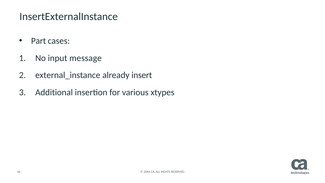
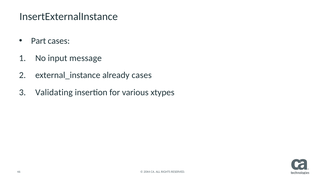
already insert: insert -> cases
Additional: Additional -> Validating
